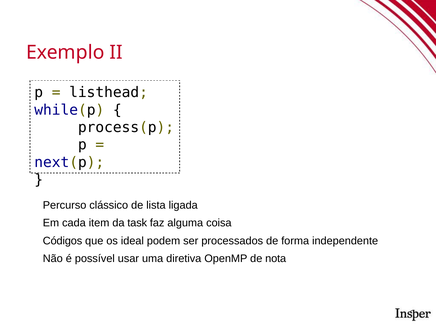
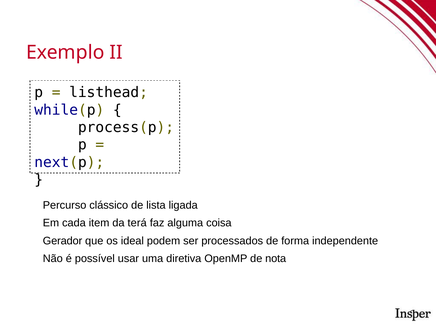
task: task -> terá
Códigos: Códigos -> Gerador
